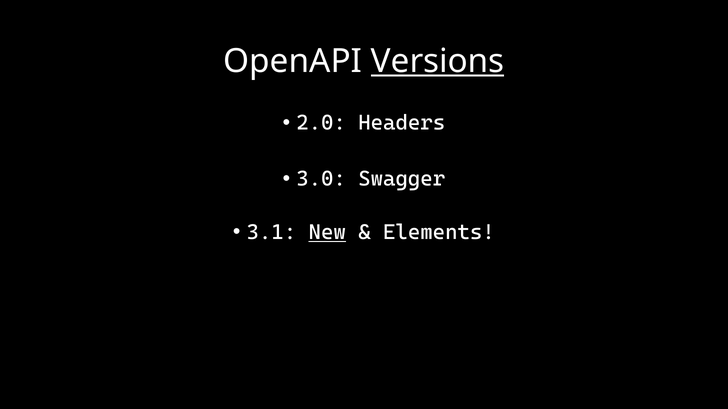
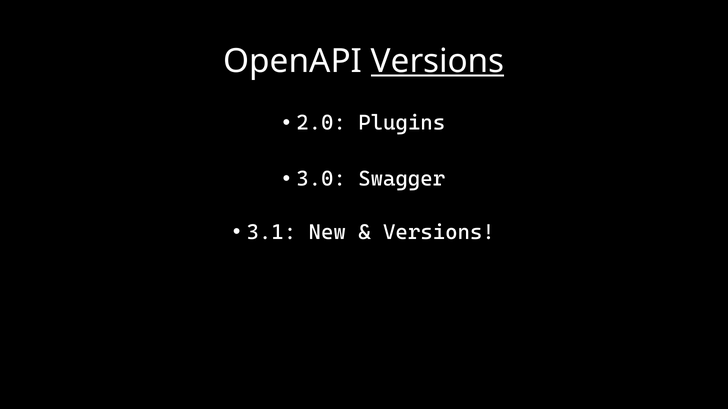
Headers: Headers -> Plugins
New underline: present -> none
Elements at (439, 233): Elements -> Versions
